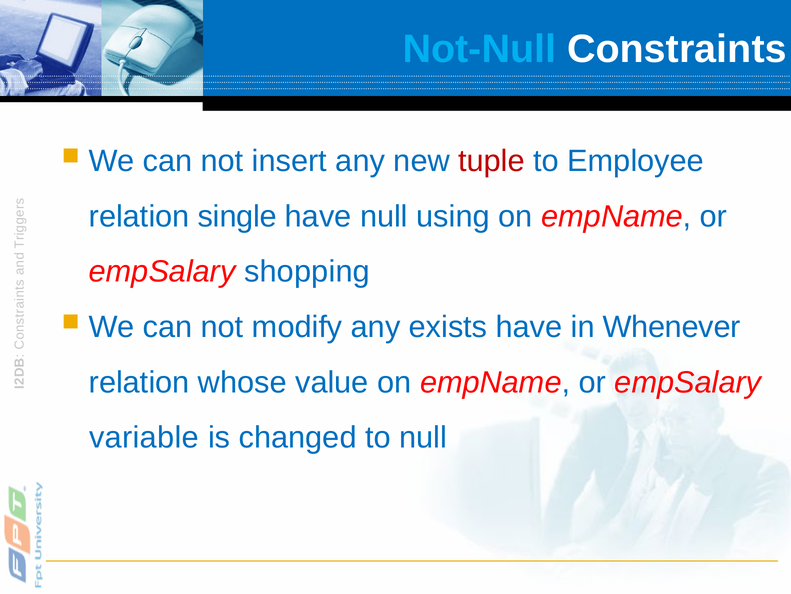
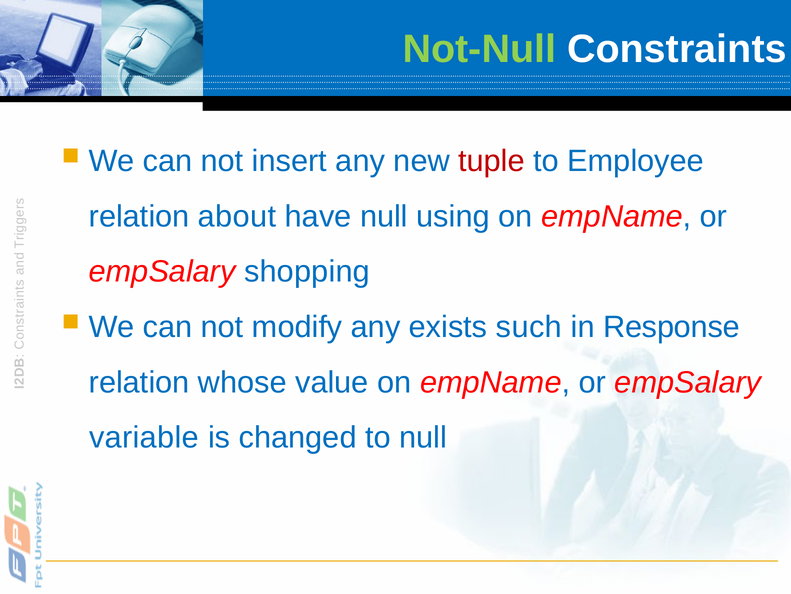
Not-Null colour: light blue -> light green
single: single -> about
exists have: have -> such
Whenever: Whenever -> Response
